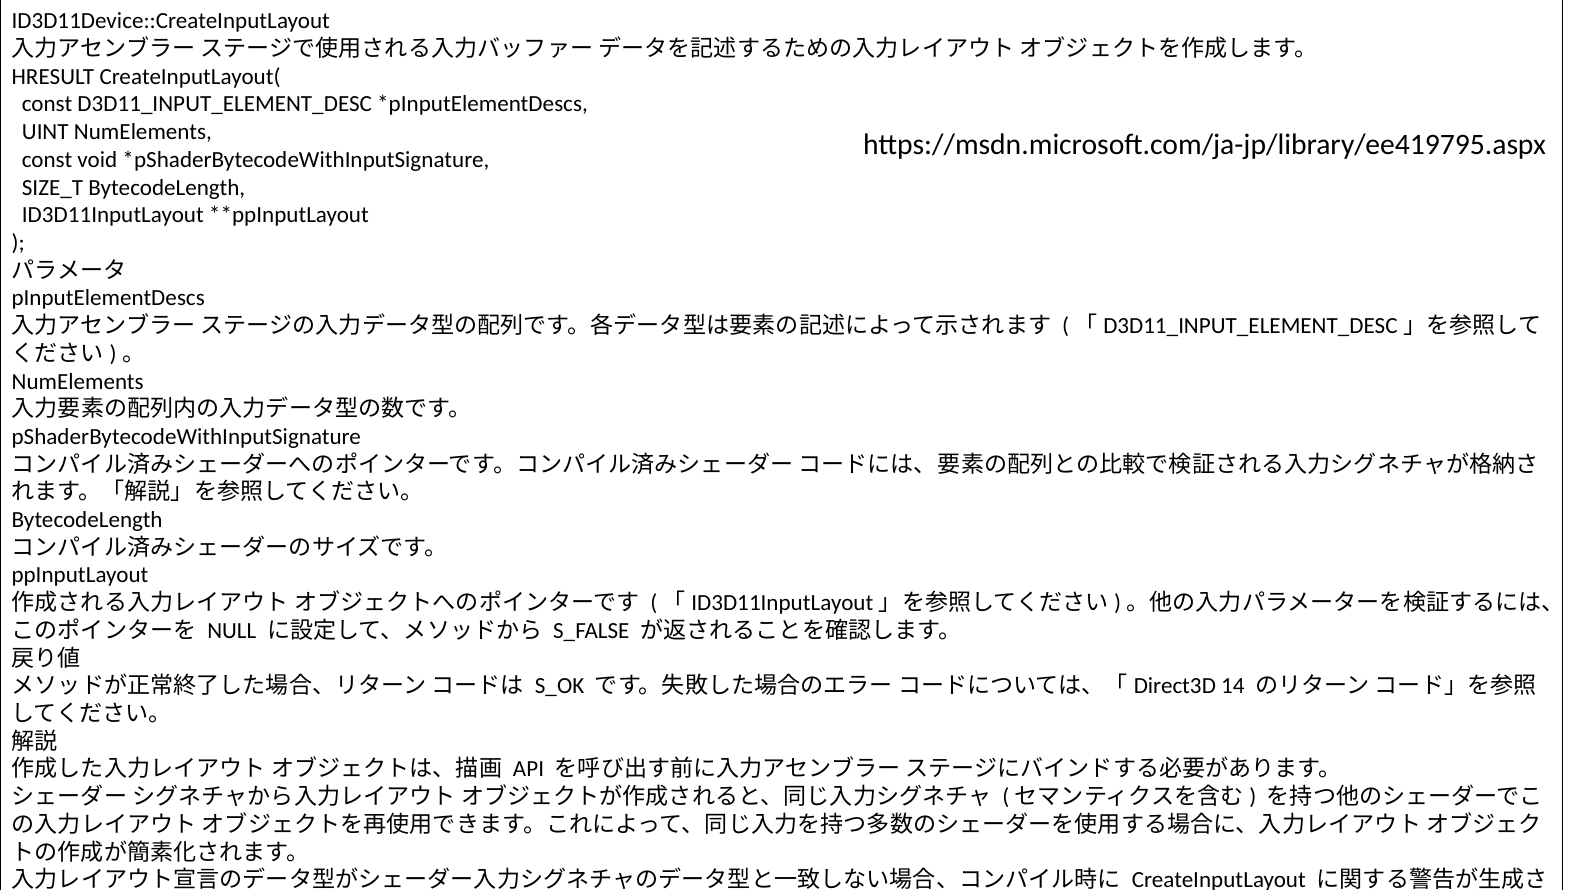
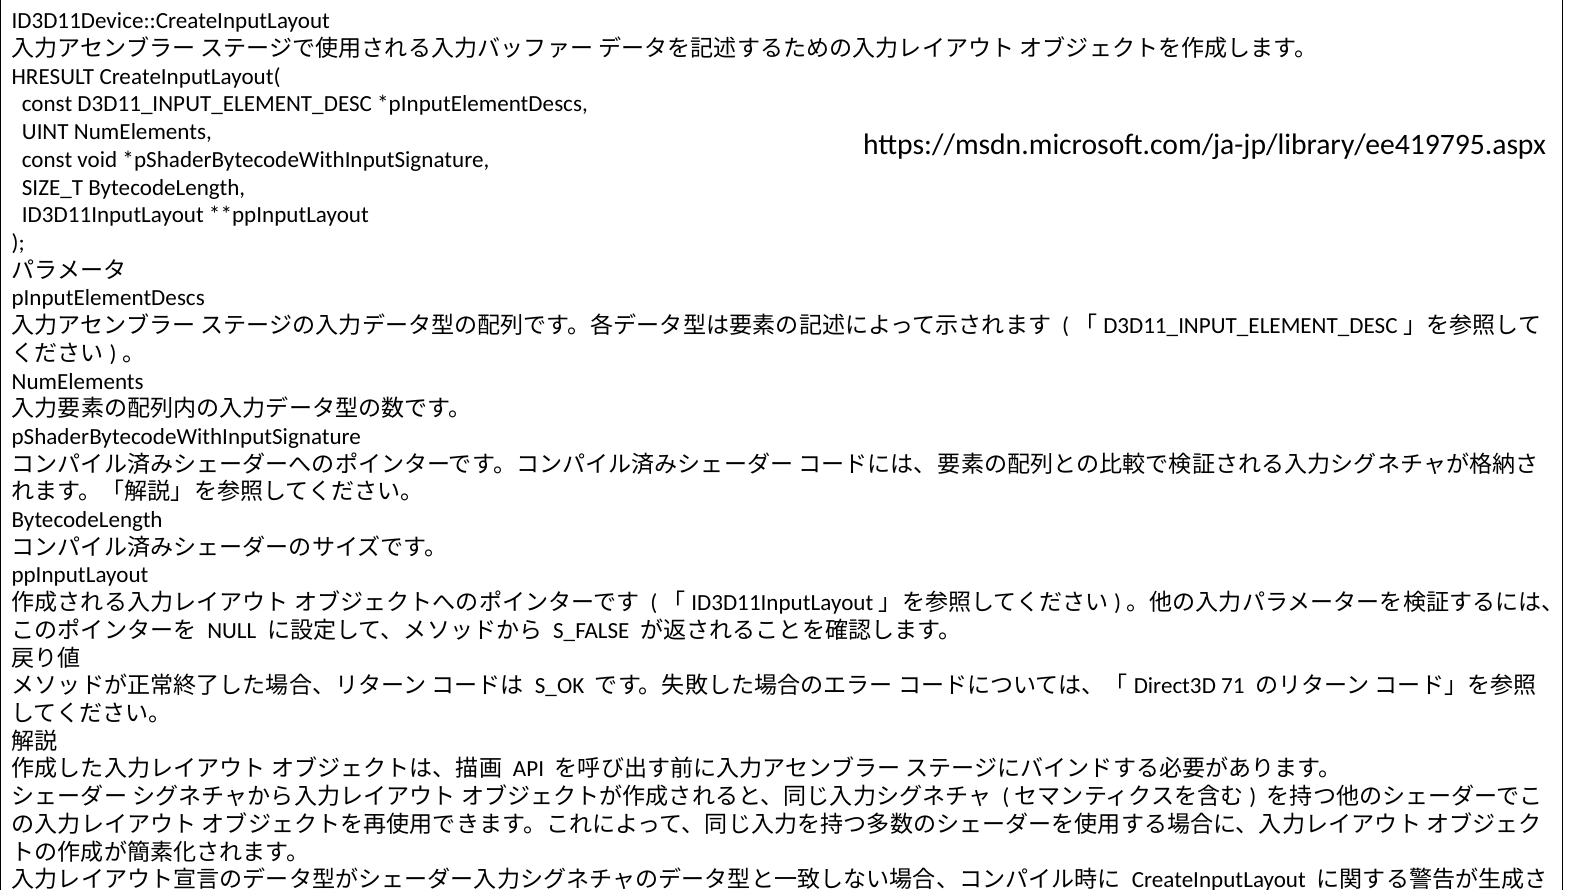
14: 14 -> 71
